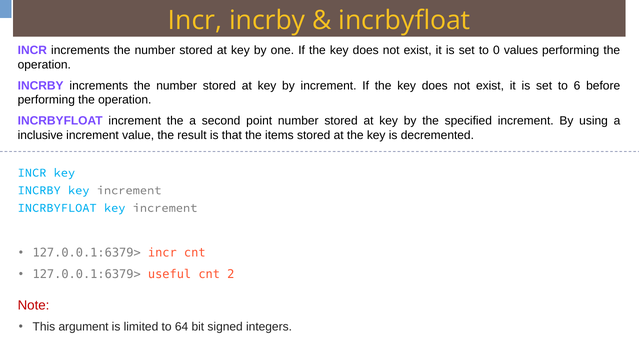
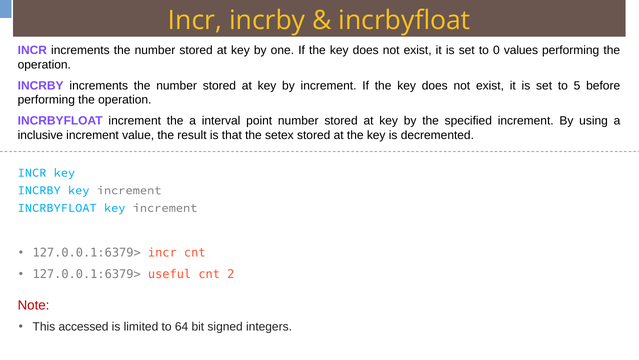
6: 6 -> 5
second: second -> interval
items: items -> setex
argument: argument -> accessed
